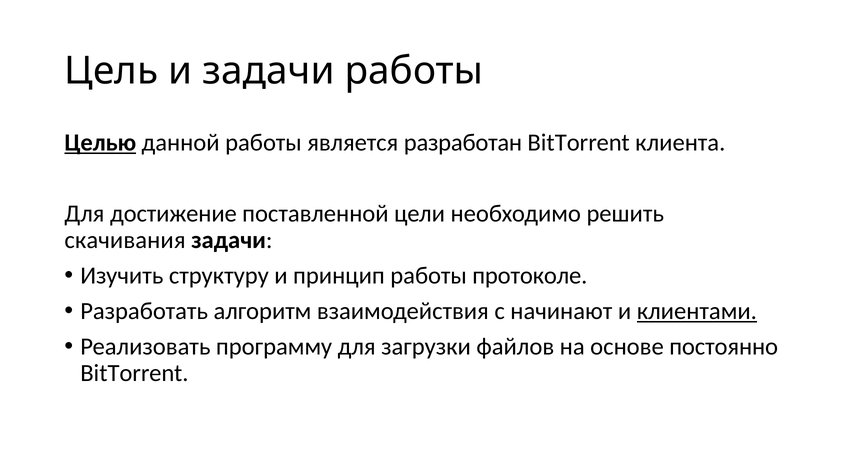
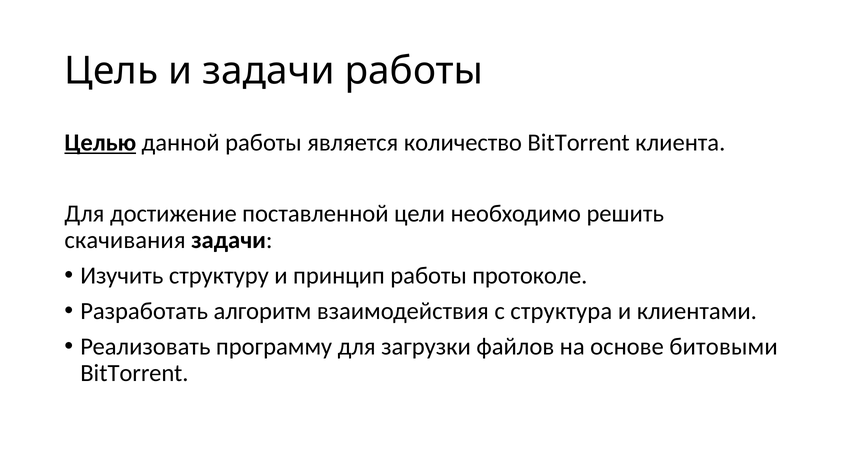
разработан: разработан -> количество
начинают: начинают -> структура
клиентами underline: present -> none
постоянно: постоянно -> битовыми
